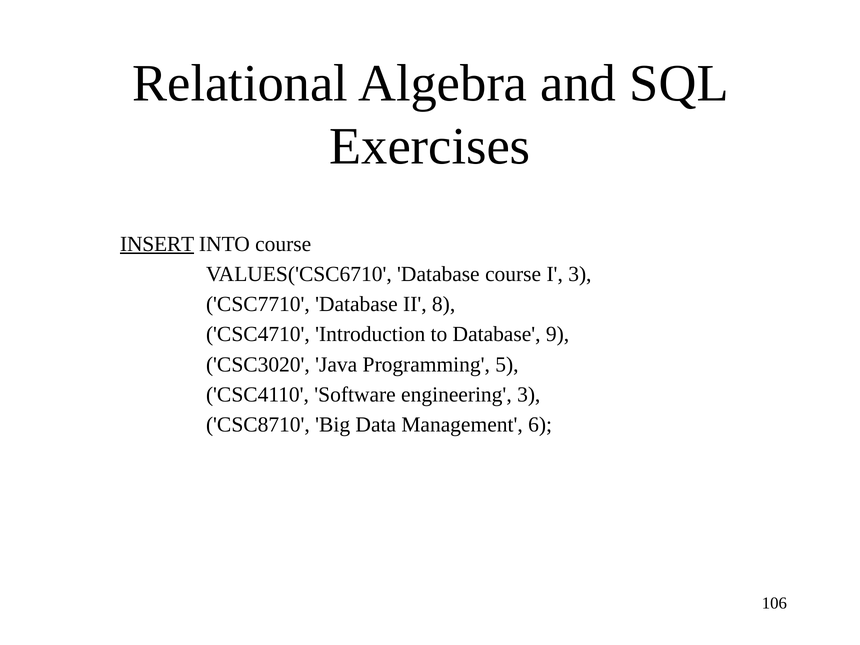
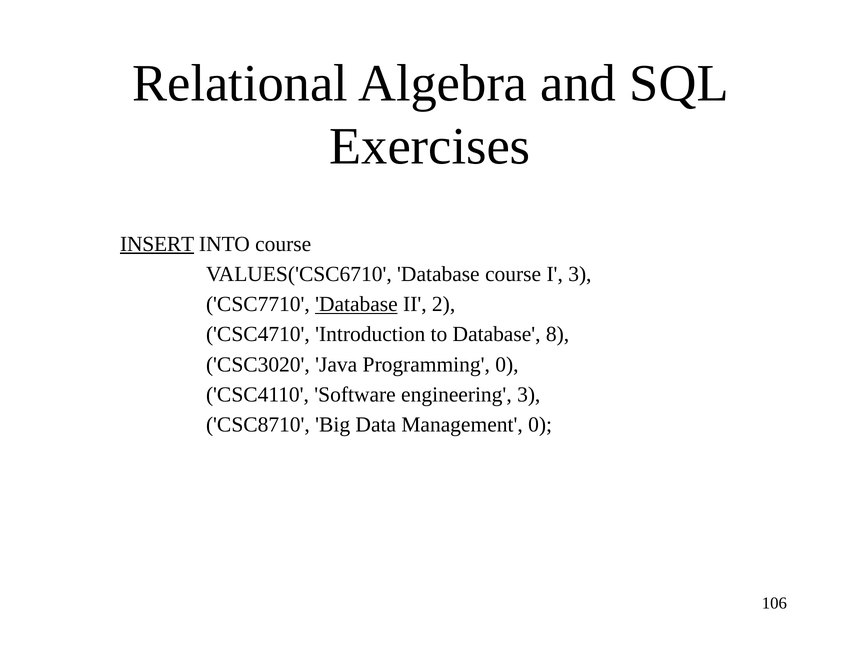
Database at (356, 304) underline: none -> present
8: 8 -> 2
9: 9 -> 8
Programming 5: 5 -> 0
Management 6: 6 -> 0
